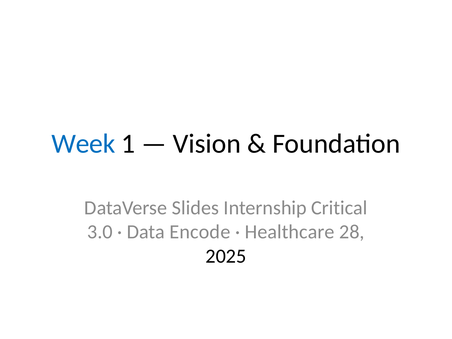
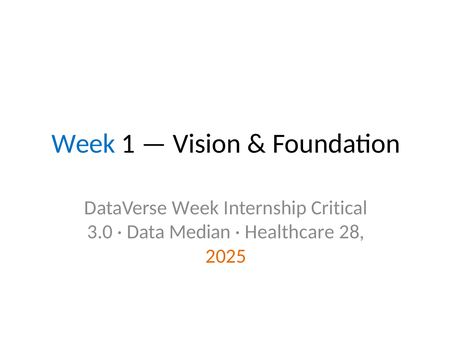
DataVerse Slides: Slides -> Week
Encode: Encode -> Median
2025 colour: black -> orange
